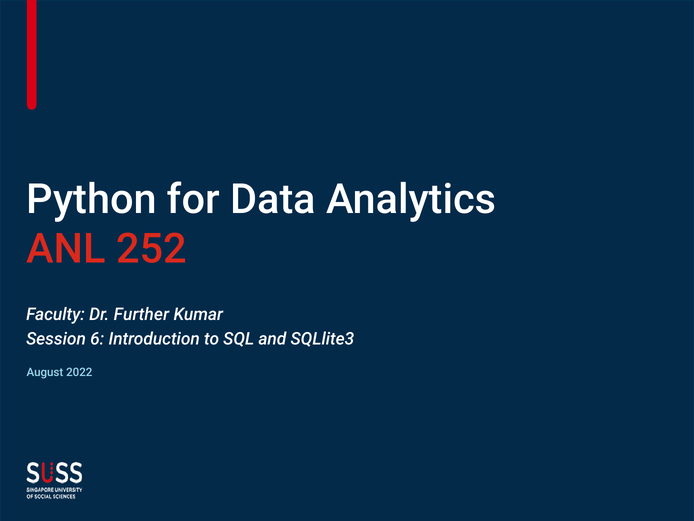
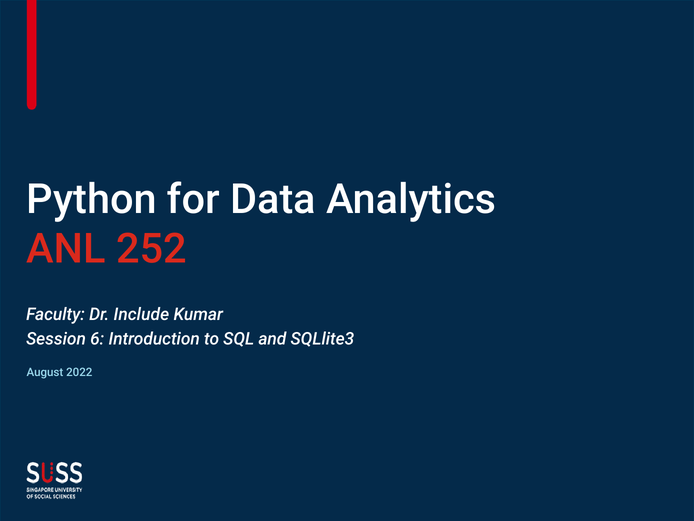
Further: Further -> Include
